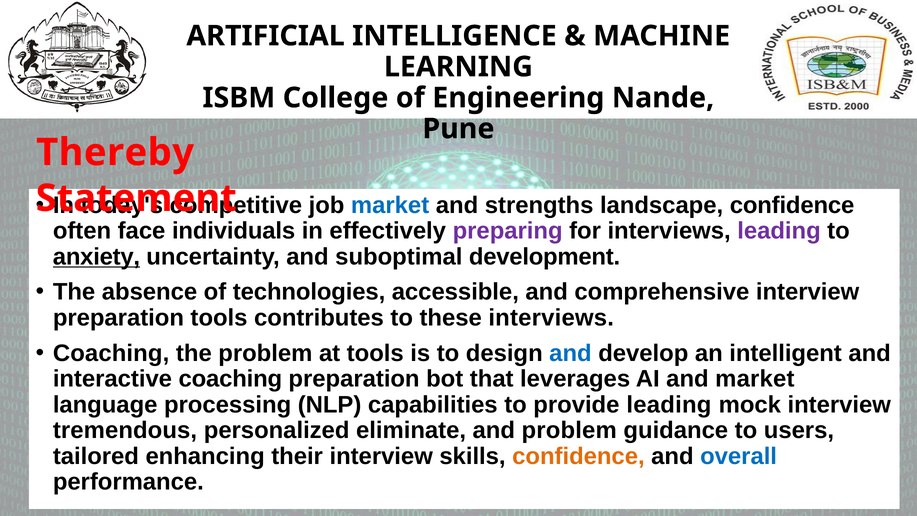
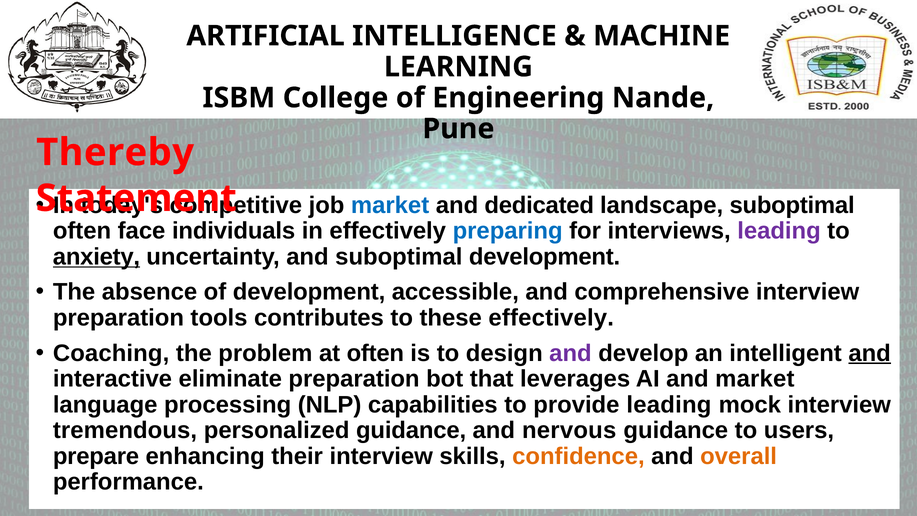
strengths: strengths -> dedicated
landscape confidence: confidence -> suboptimal
preparing colour: purple -> blue
of technologies: technologies -> development
these interviews: interviews -> effectively
at tools: tools -> often
and at (570, 353) colour: blue -> purple
and at (870, 353) underline: none -> present
interactive coaching: coaching -> eliminate
personalized eliminate: eliminate -> guidance
and problem: problem -> nervous
tailored: tailored -> prepare
overall colour: blue -> orange
